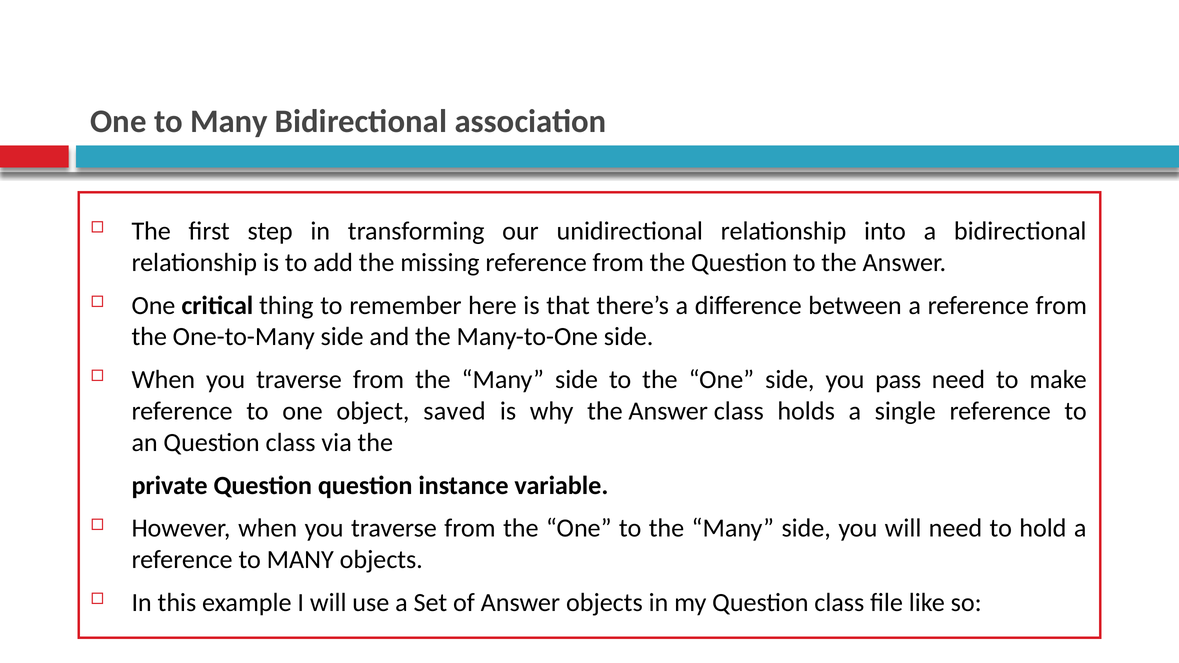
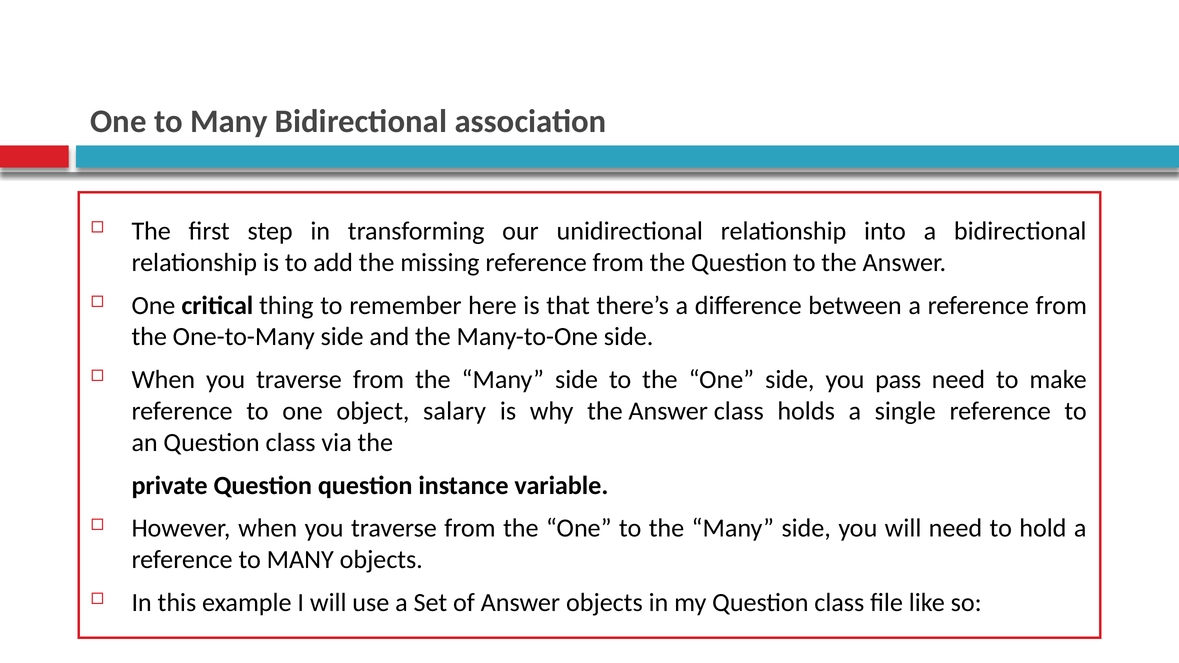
saved: saved -> salary
